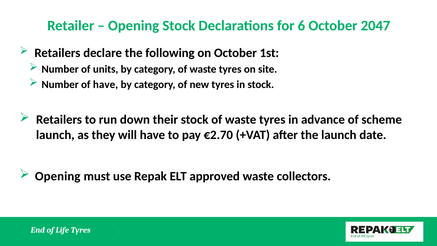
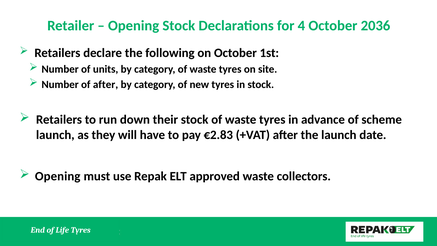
6: 6 -> 4
2047: 2047 -> 2036
of have: have -> after
€2.70: €2.70 -> €2.83
